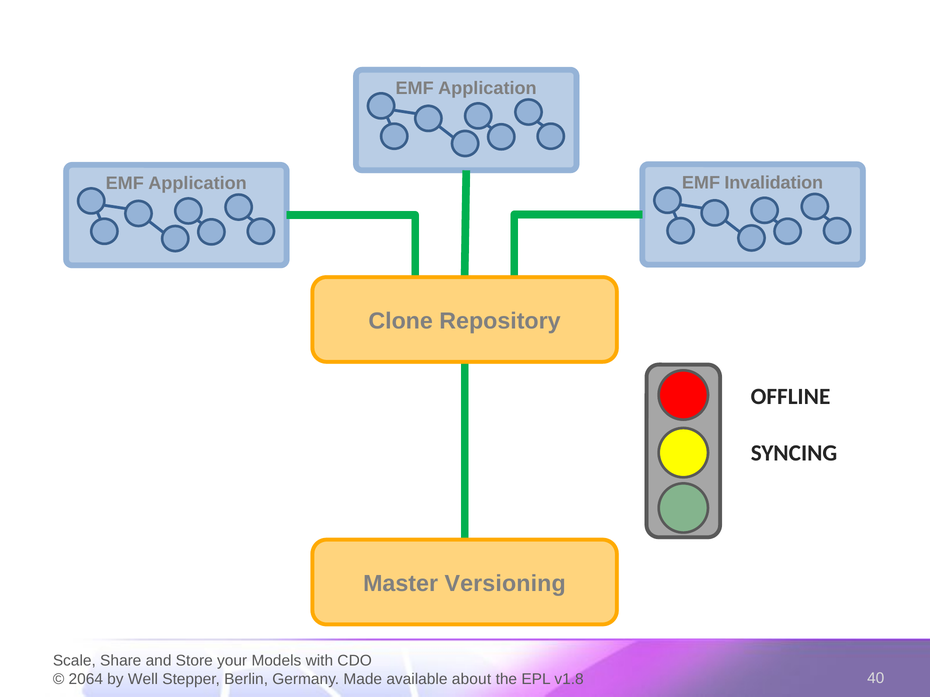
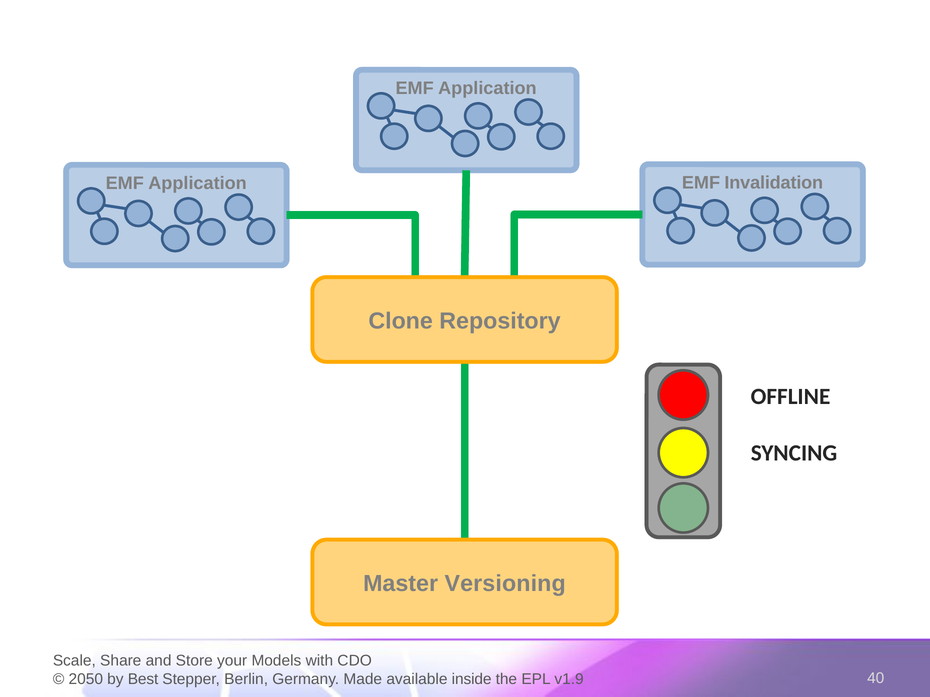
2064: 2064 -> 2050
Well: Well -> Best
about: about -> inside
v1.8: v1.8 -> v1.9
